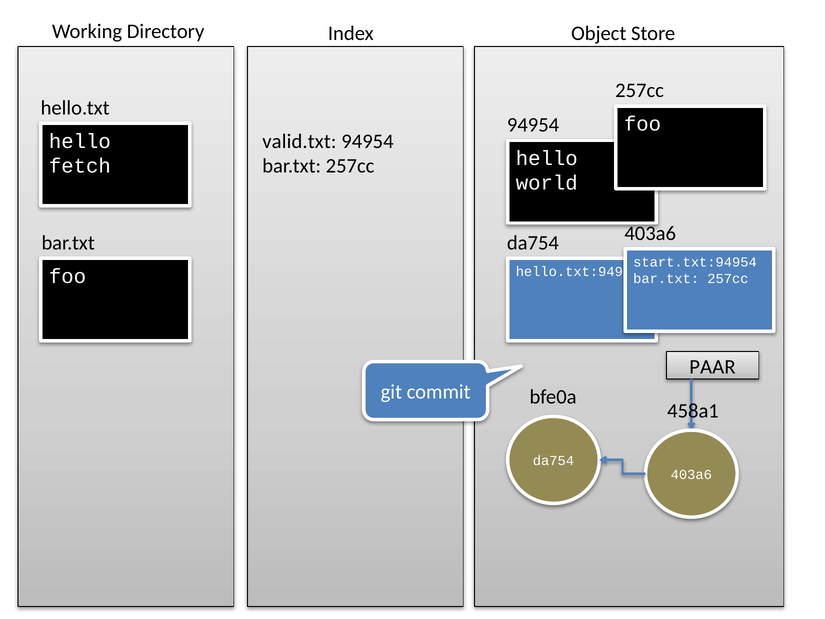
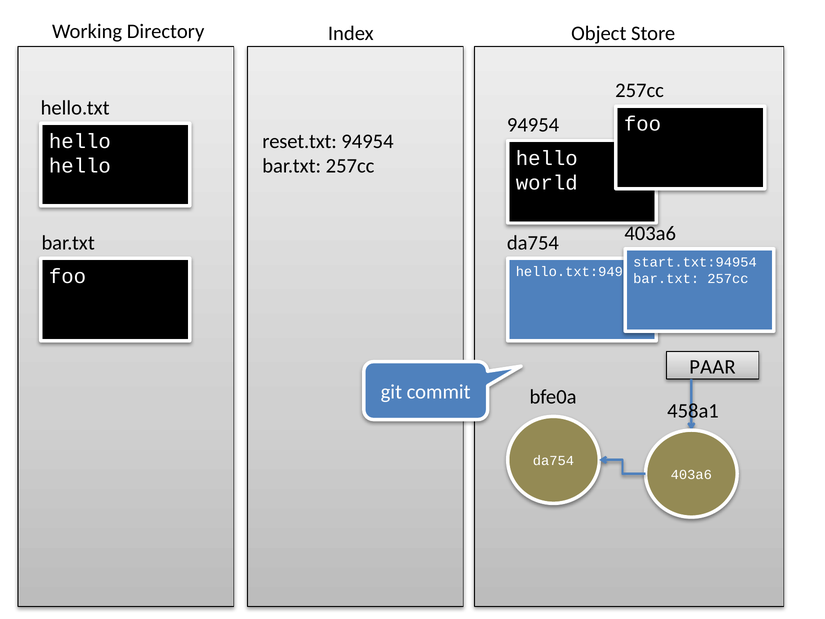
valid.txt: valid.txt -> reset.txt
fetch at (80, 166): fetch -> hello
